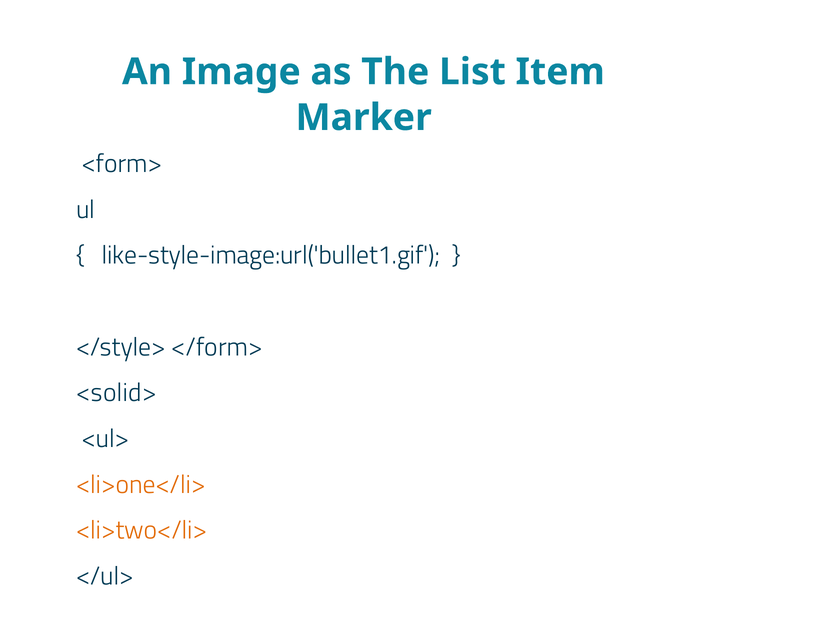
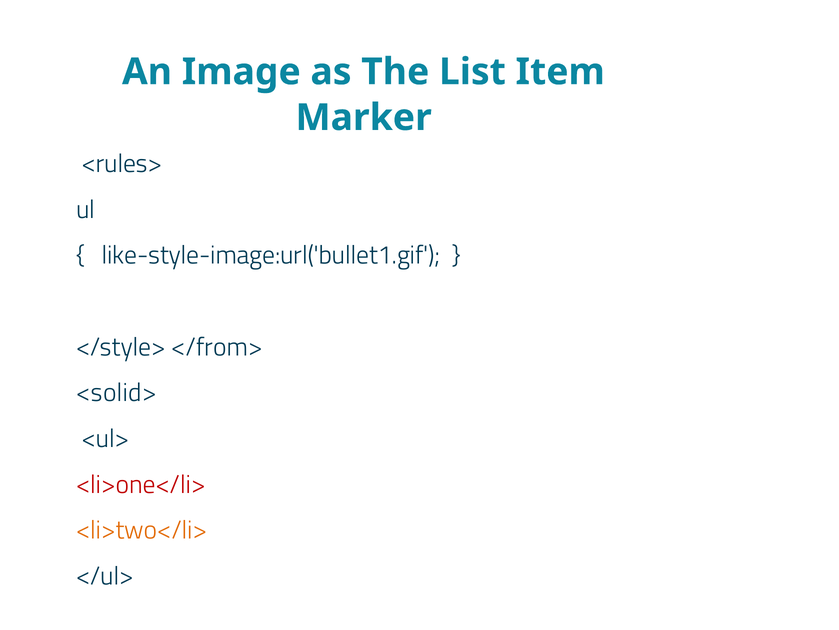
<form>: <form> -> <rules>
</form>: </form> -> </from>
<li>one</li> colour: orange -> red
